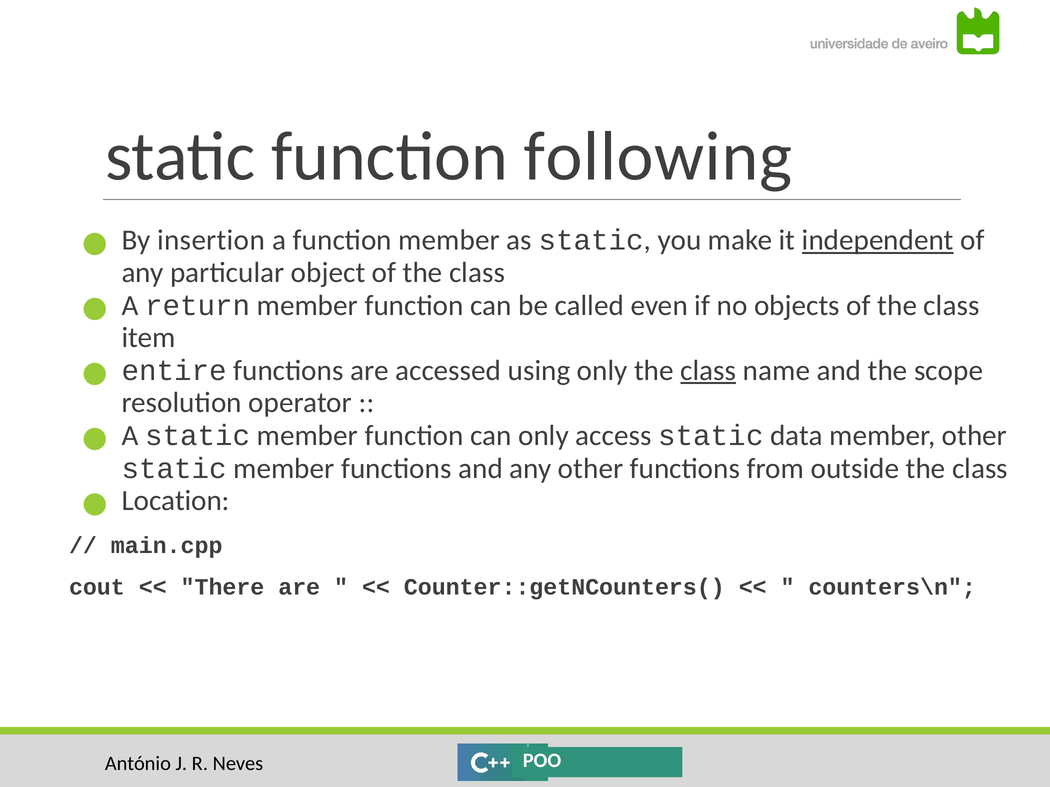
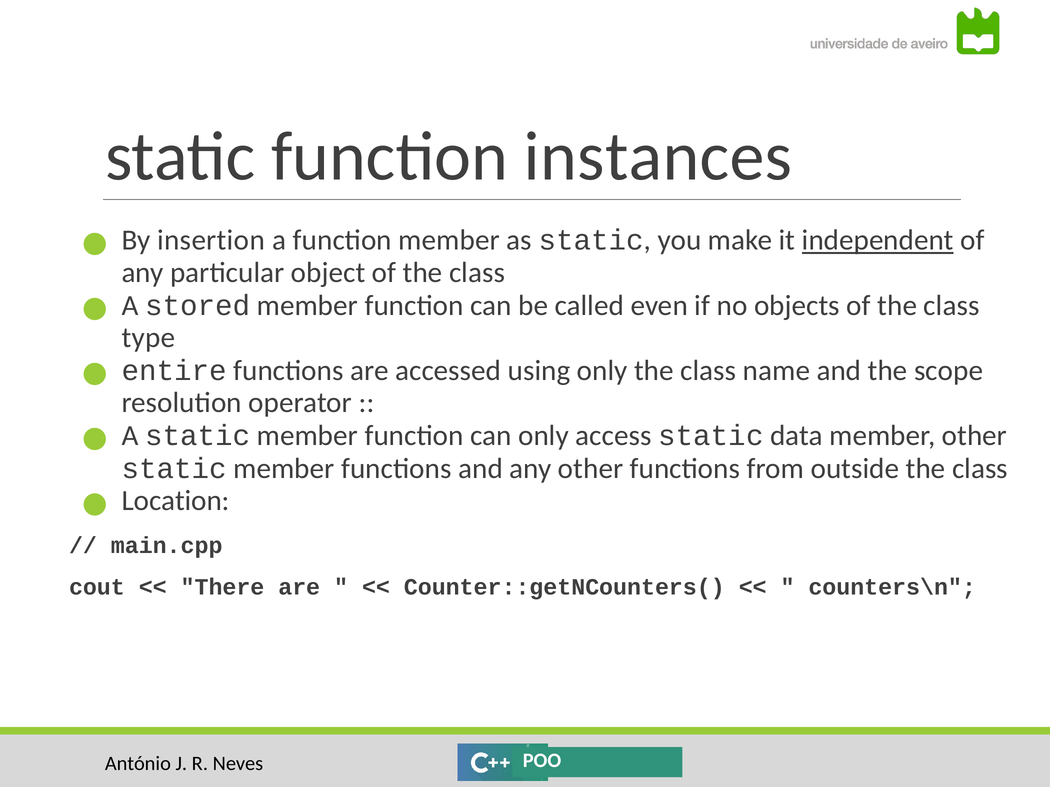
following: following -> instances
return: return -> stored
item: item -> type
class at (708, 371) underline: present -> none
